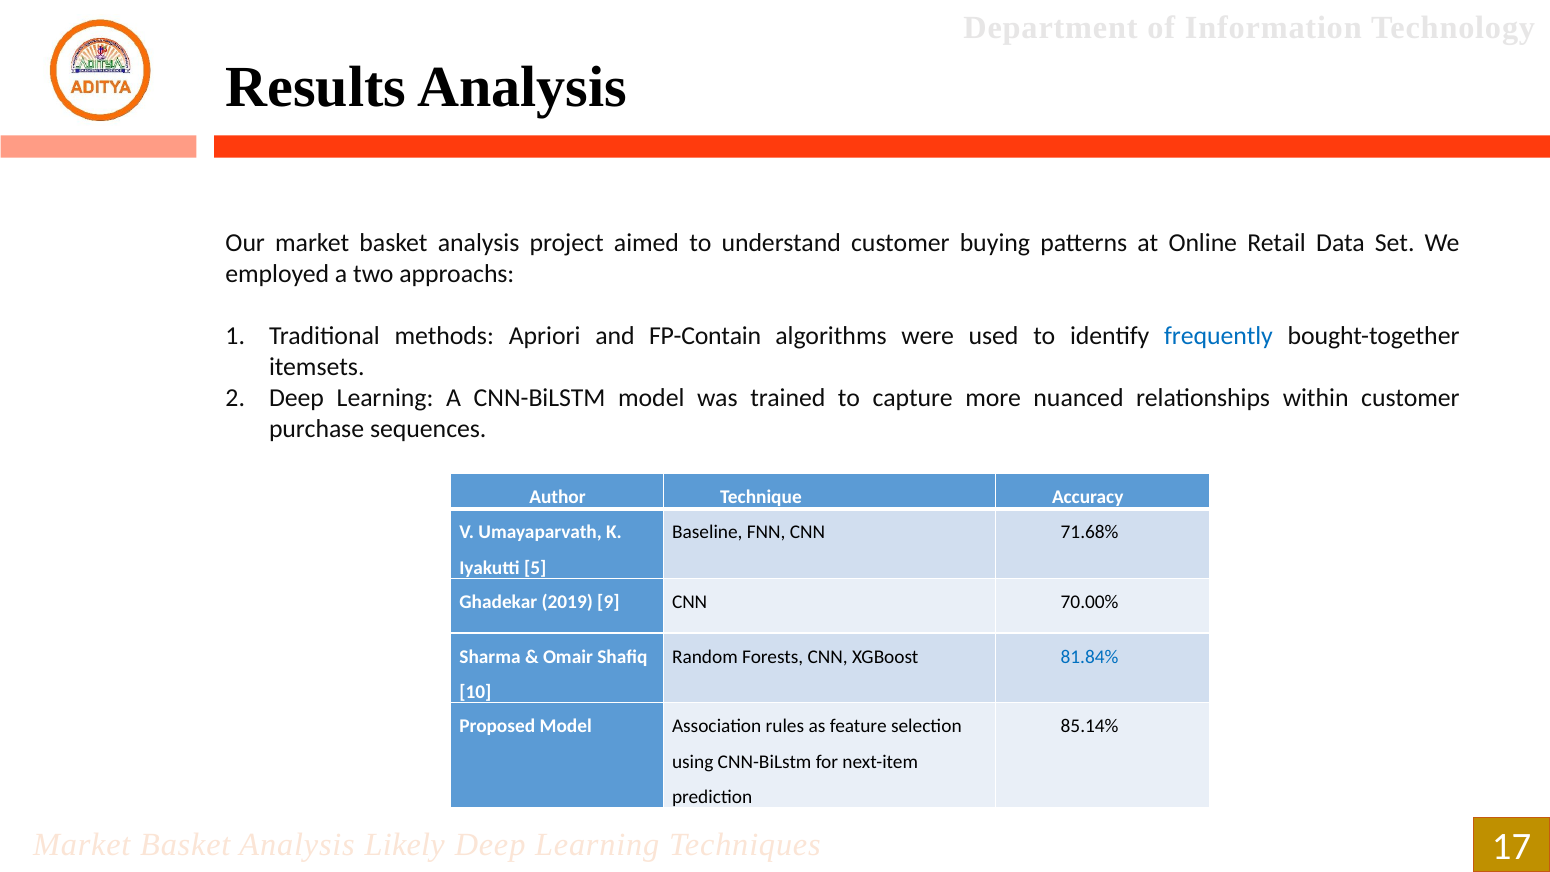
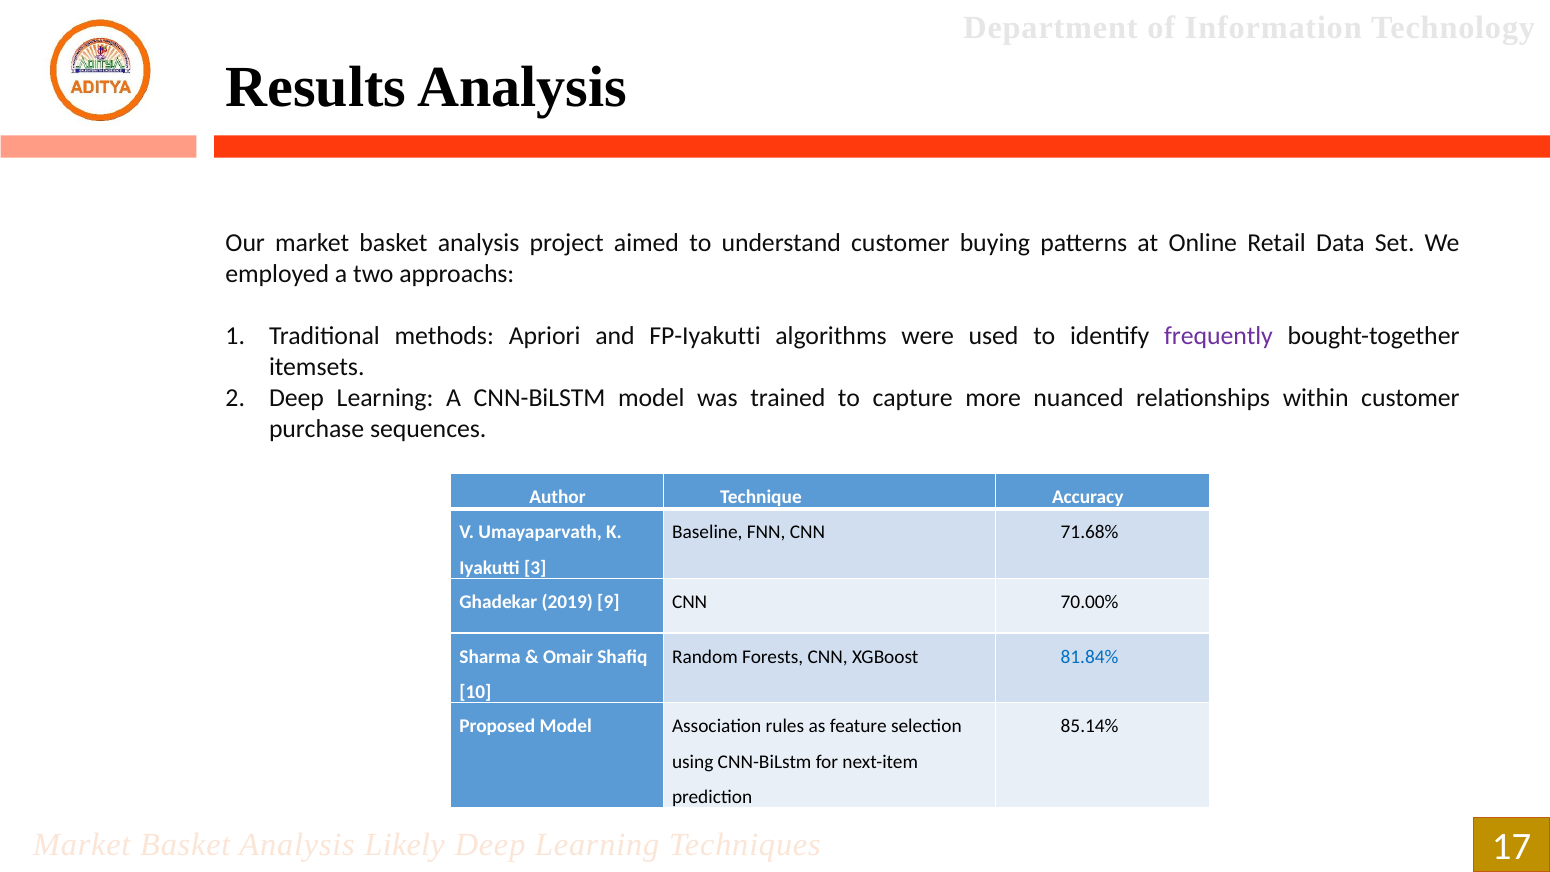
FP-Contain: FP-Contain -> FP-Iyakutti
frequently colour: blue -> purple
5: 5 -> 3
